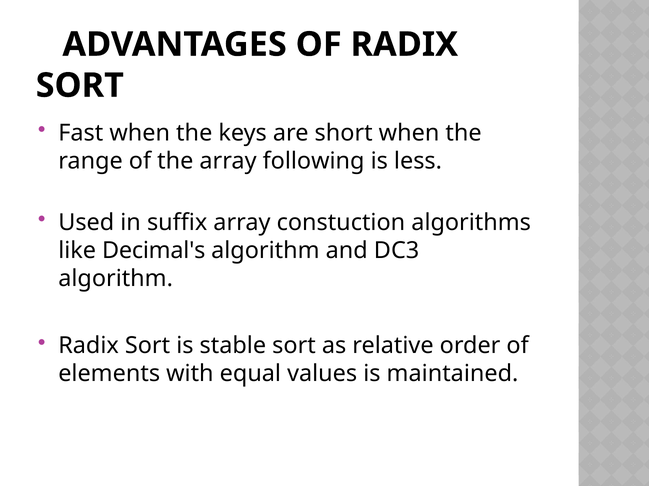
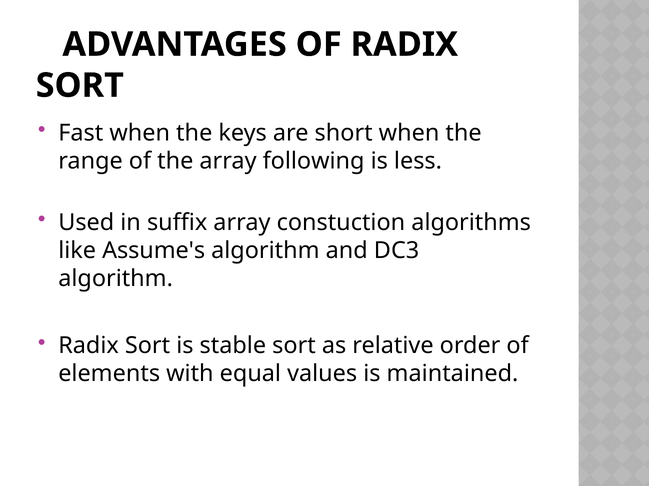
Decimal's: Decimal's -> Assume's
